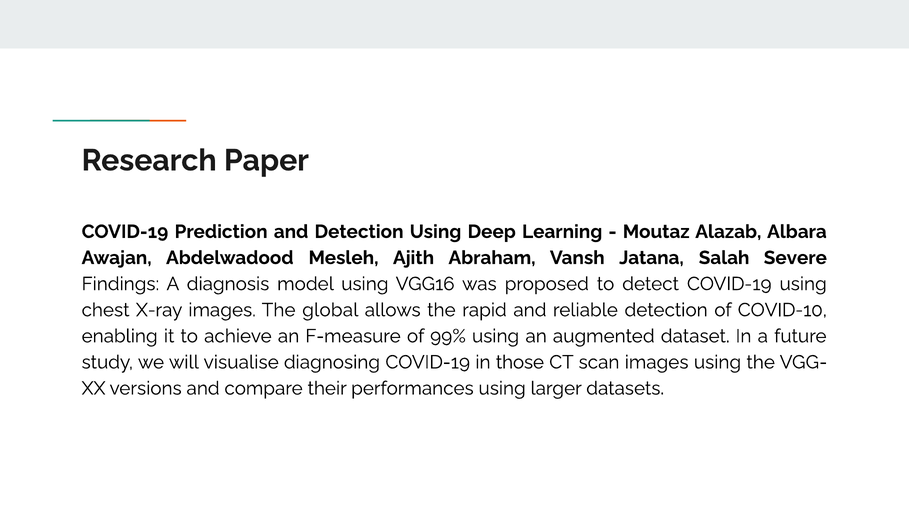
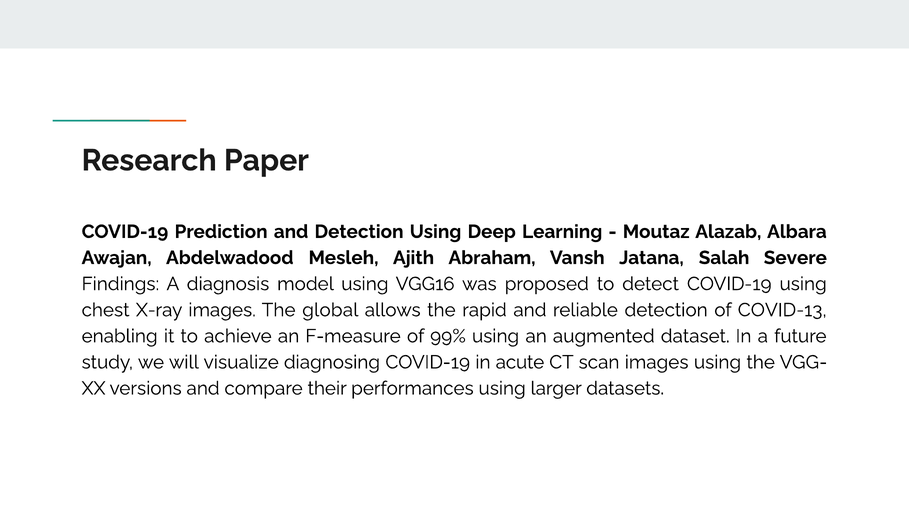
COVID-10: COVID-10 -> COVID-13
visualise: visualise -> visualize
those: those -> acute
